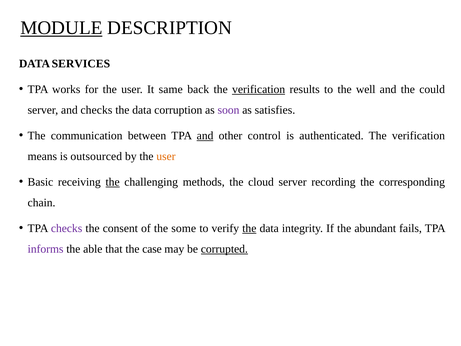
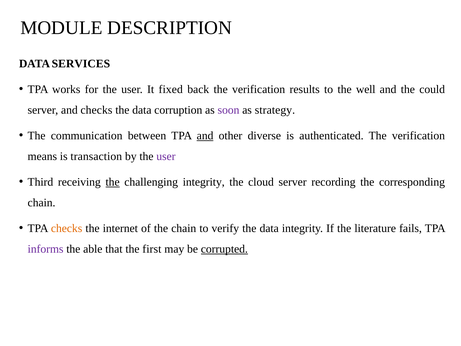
MODULE underline: present -> none
same: same -> fixed
verification at (259, 89) underline: present -> none
satisfies: satisfies -> strategy
control: control -> diverse
outsourced: outsourced -> transaction
user at (166, 156) colour: orange -> purple
Basic: Basic -> Third
challenging methods: methods -> integrity
checks at (67, 228) colour: purple -> orange
consent: consent -> internet
the some: some -> chain
the at (249, 228) underline: present -> none
abundant: abundant -> literature
case: case -> first
